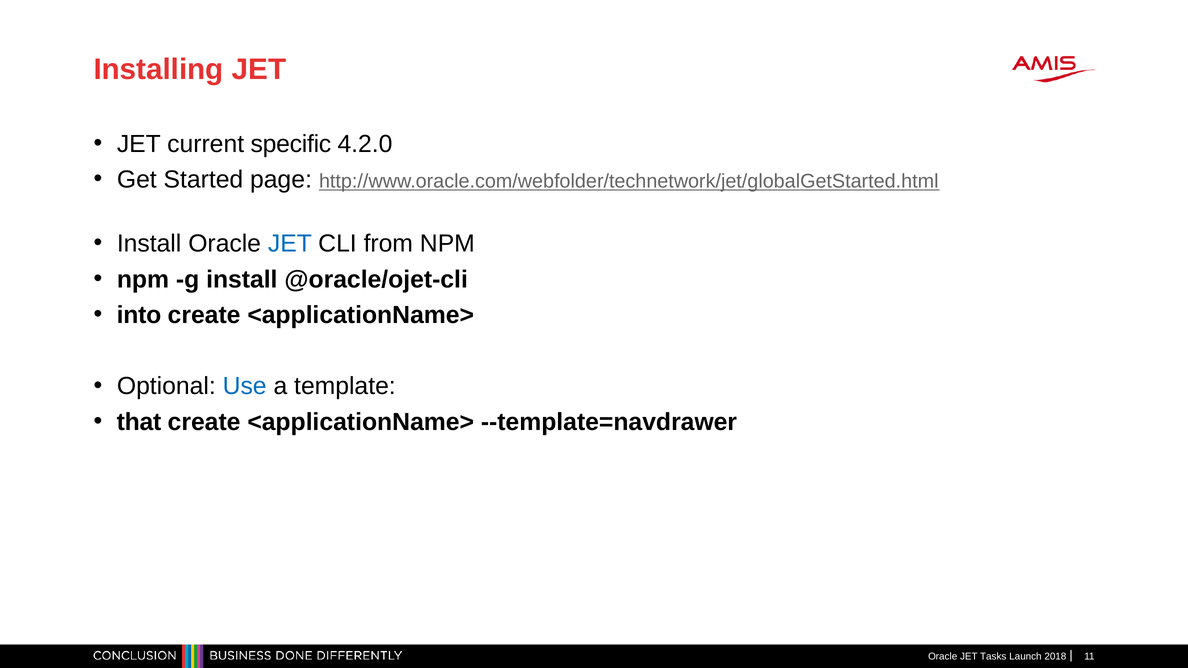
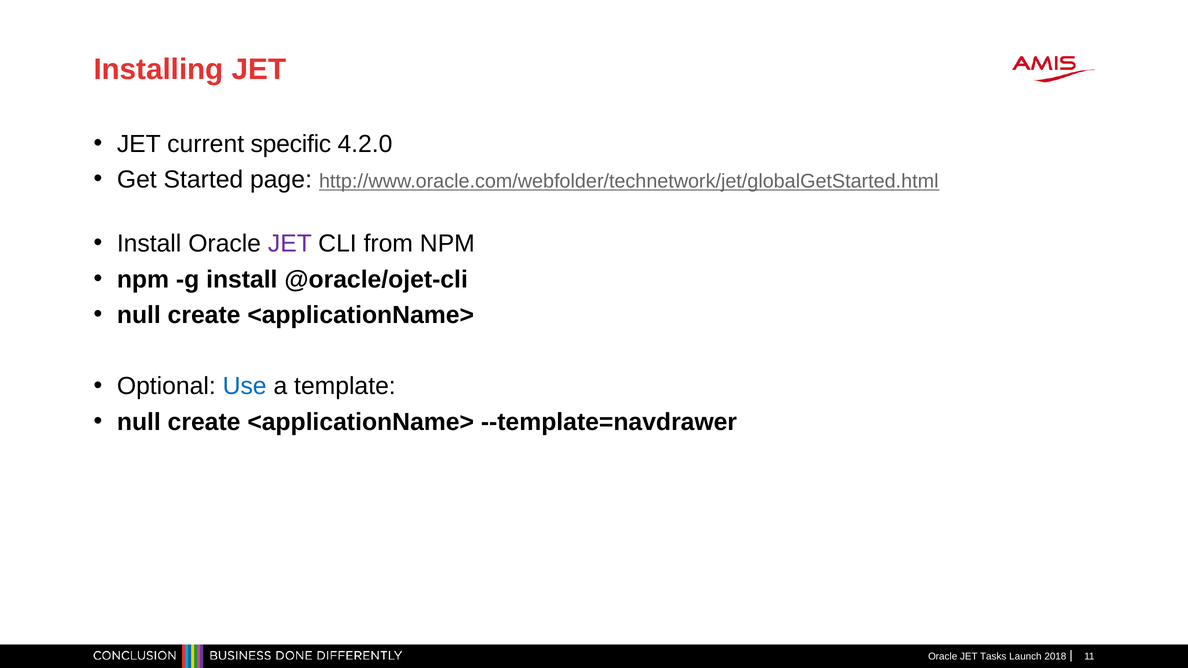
JET at (290, 244) colour: blue -> purple
into at (139, 315): into -> null
that at (139, 422): that -> null
